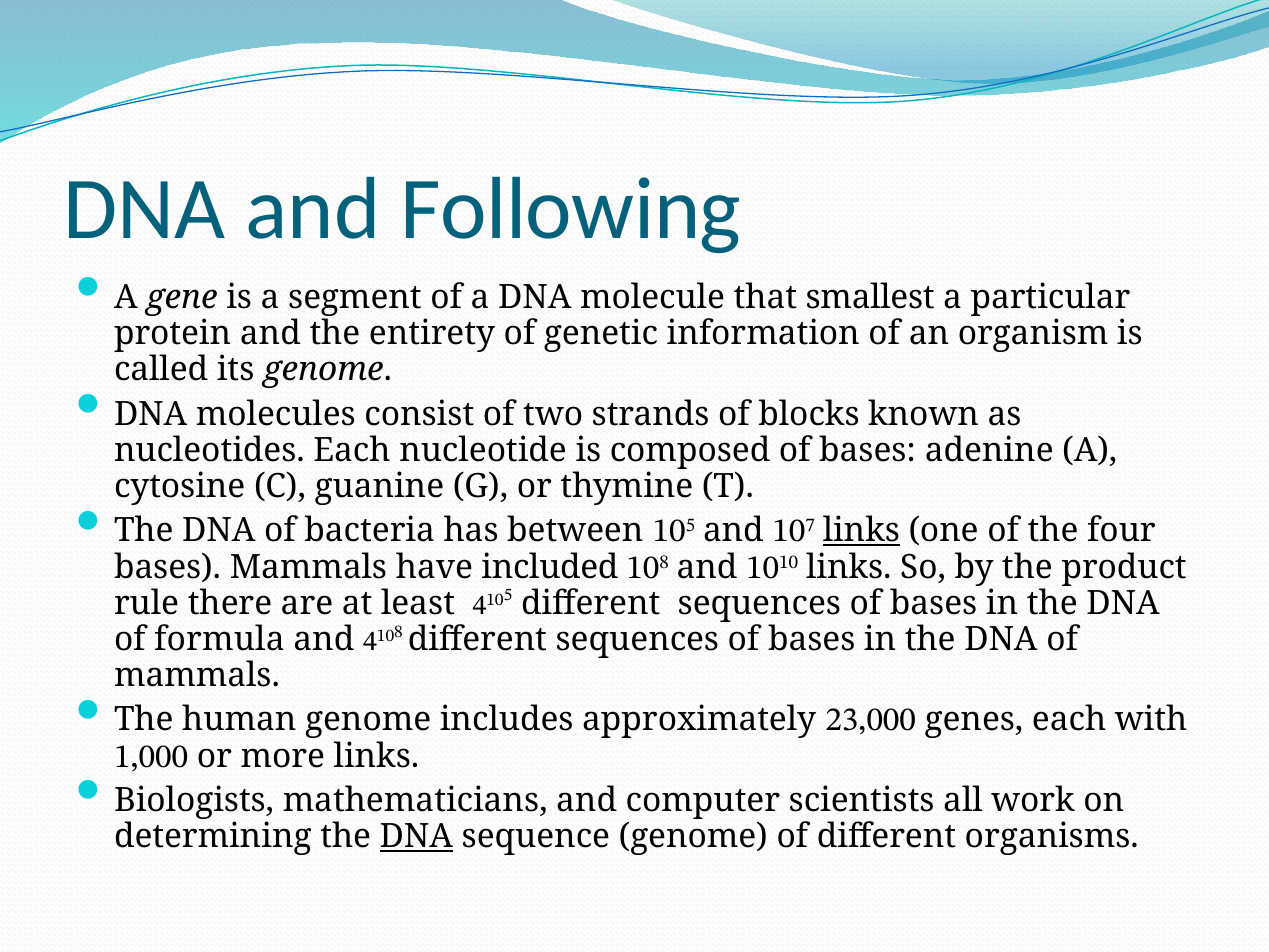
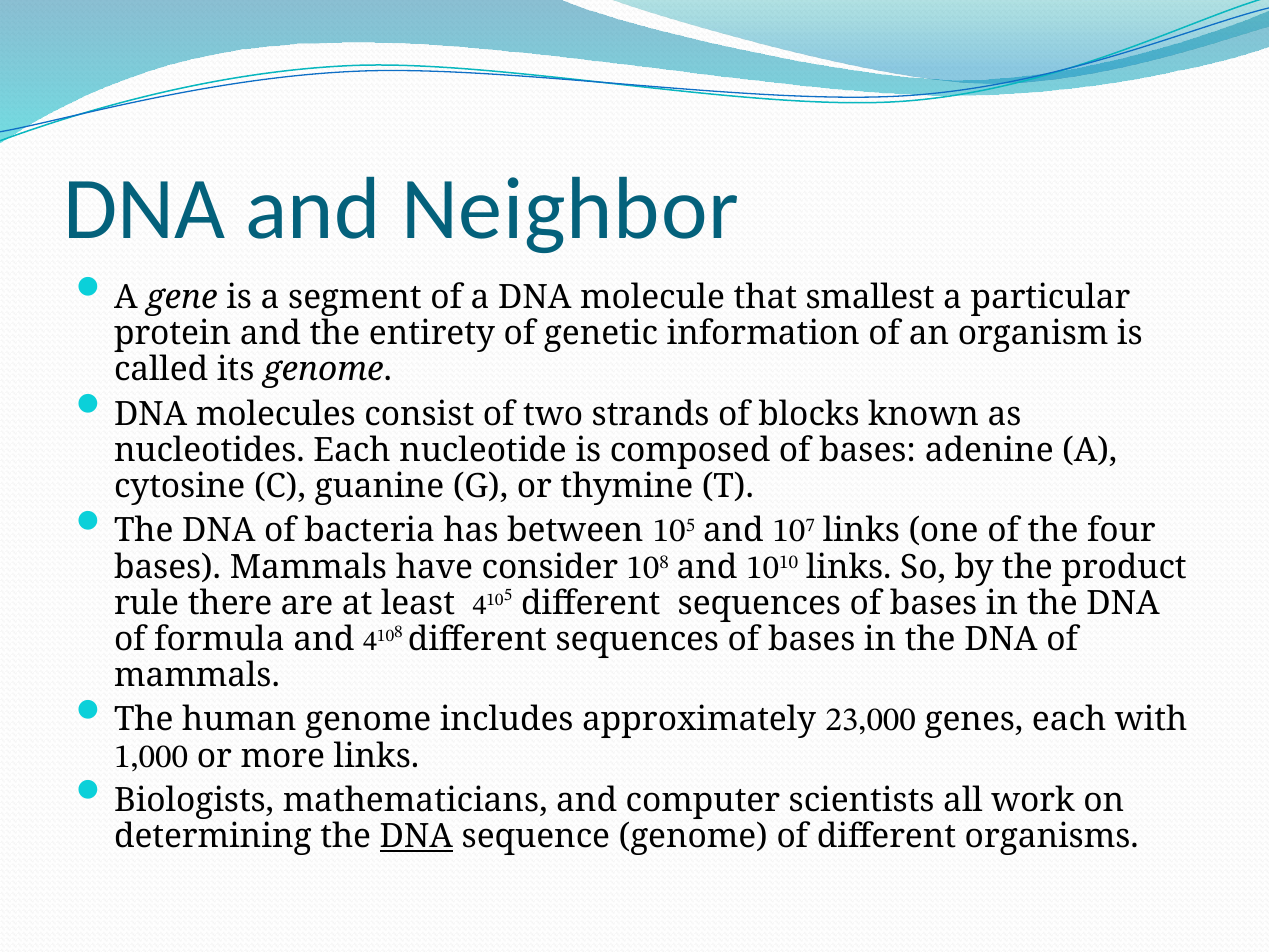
Following: Following -> Neighbor
links at (861, 531) underline: present -> none
included: included -> consider
